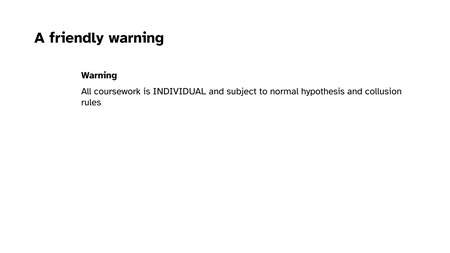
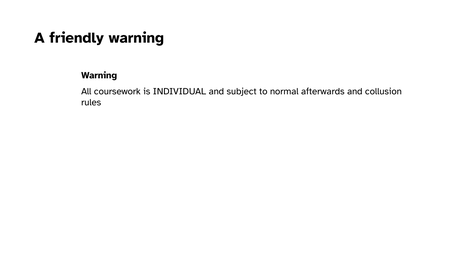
hypothesis: hypothesis -> afterwards
